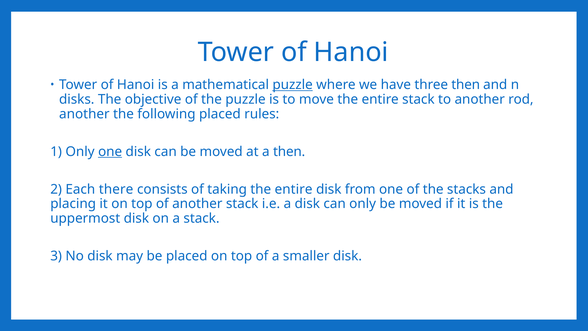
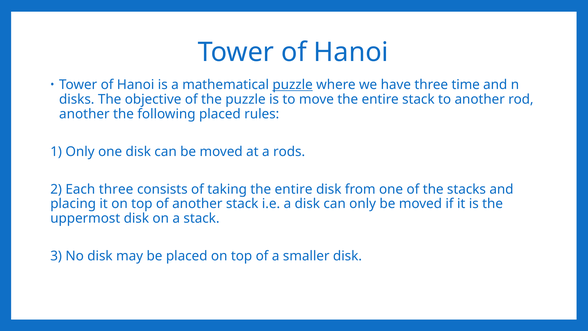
three then: then -> time
one at (110, 151) underline: present -> none
a then: then -> rods
Each there: there -> three
